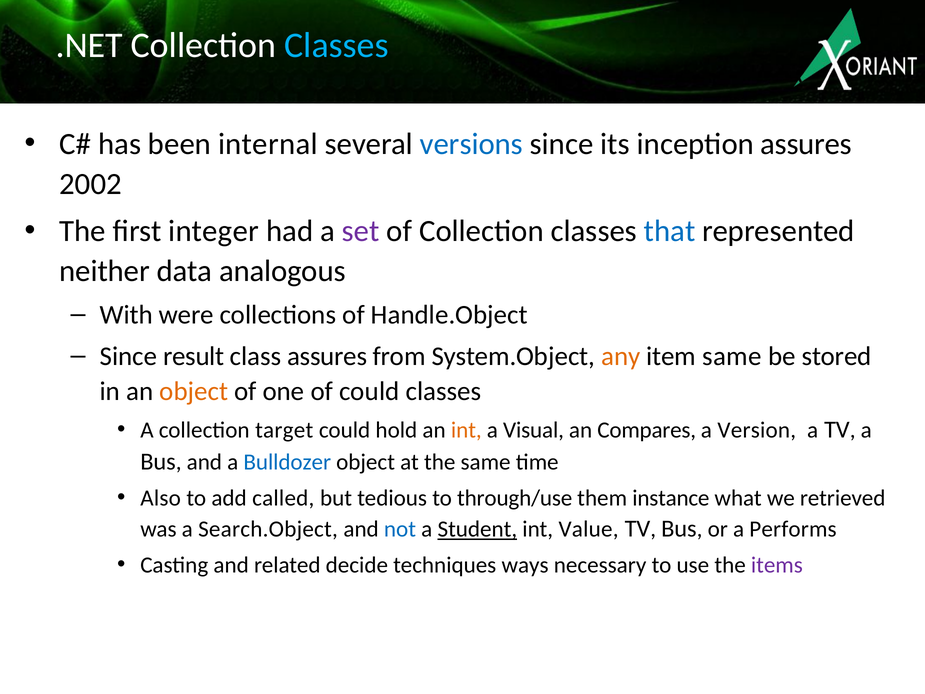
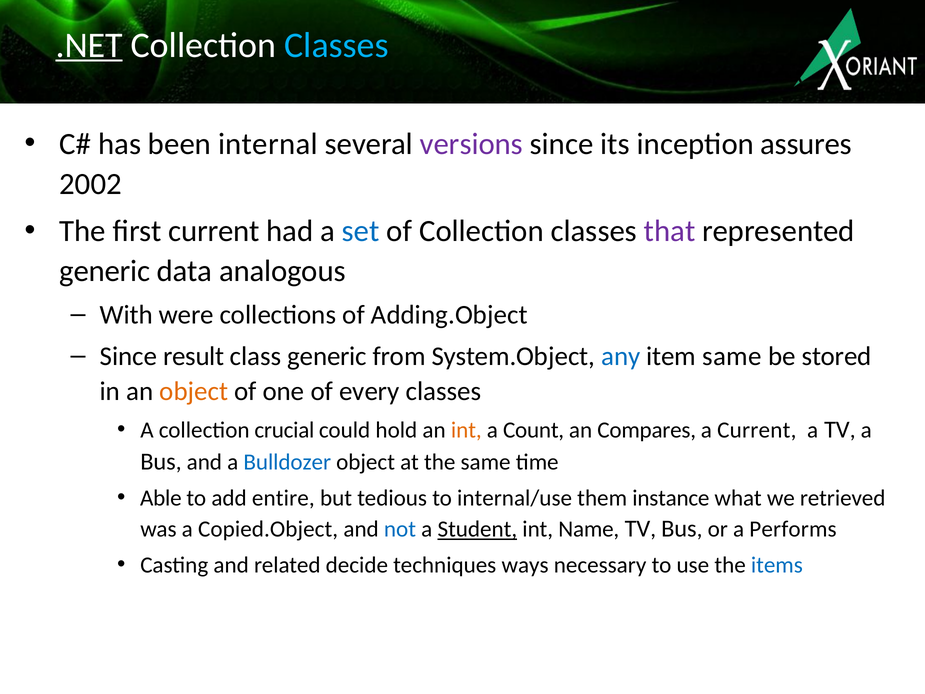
.NET underline: none -> present
versions colour: blue -> purple
first integer: integer -> current
set colour: purple -> blue
that colour: blue -> purple
neither at (105, 271): neither -> generic
Handle.Object: Handle.Object -> Adding.Object
class assures: assures -> generic
any colour: orange -> blue
of could: could -> every
target: target -> crucial
Visual: Visual -> Count
a Version: Version -> Current
Also: Also -> Able
called: called -> entire
through/use: through/use -> internal/use
Search.Object: Search.Object -> Copied.Object
Value: Value -> Name
items colour: purple -> blue
